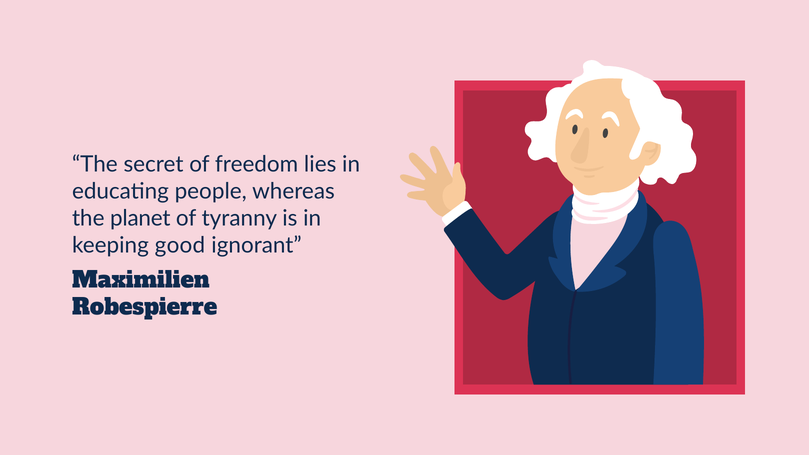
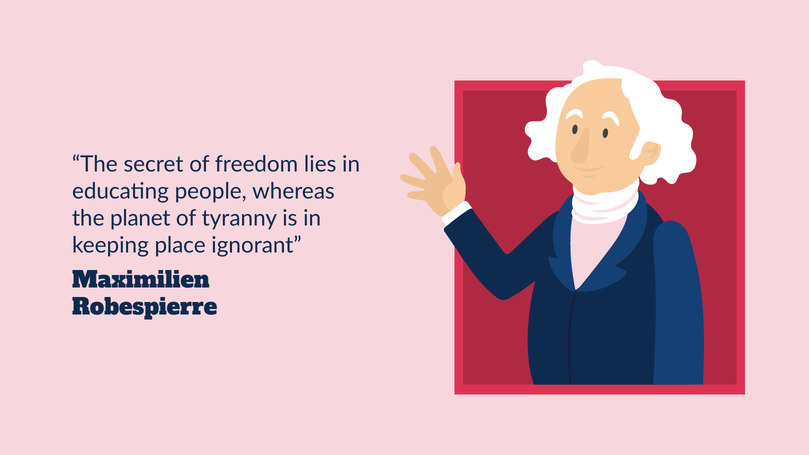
good: good -> place
